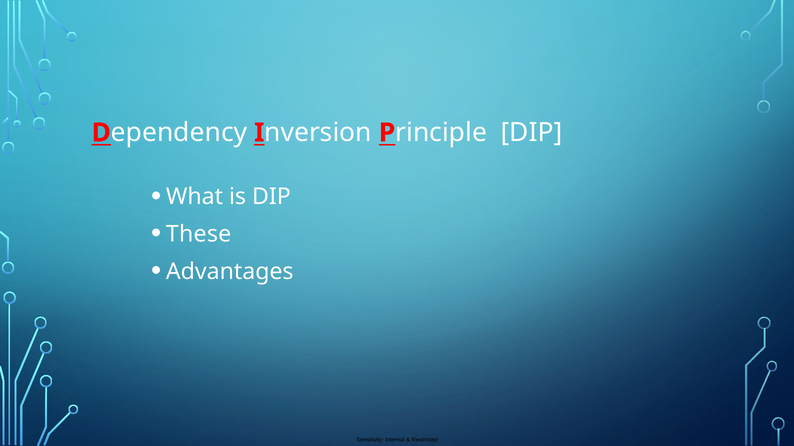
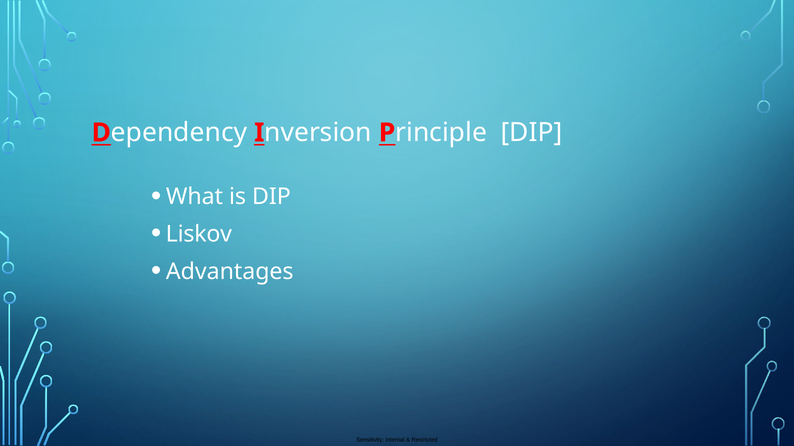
These: These -> Liskov
